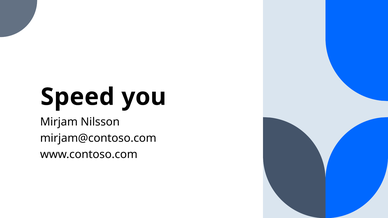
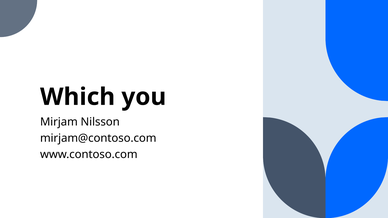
Speed: Speed -> Which
